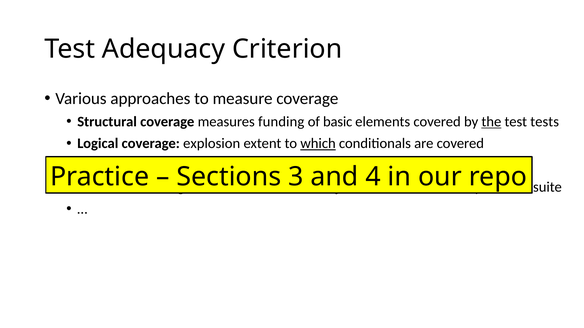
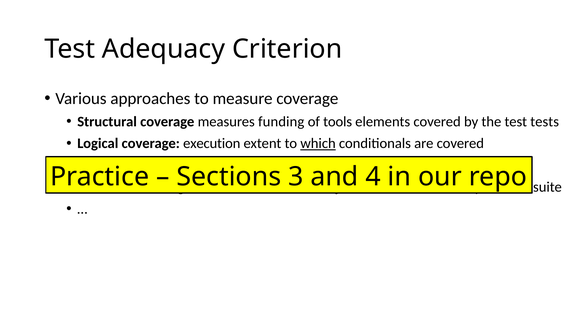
basic: basic -> tools
the at (491, 122) underline: present -> none
explosion: explosion -> execution
